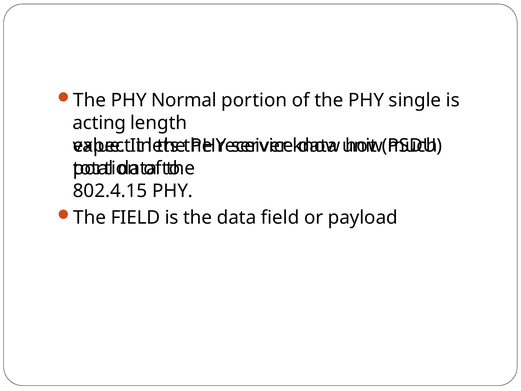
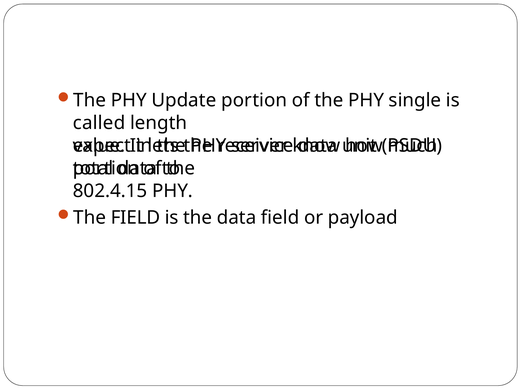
Normal: Normal -> Update
acting: acting -> called
